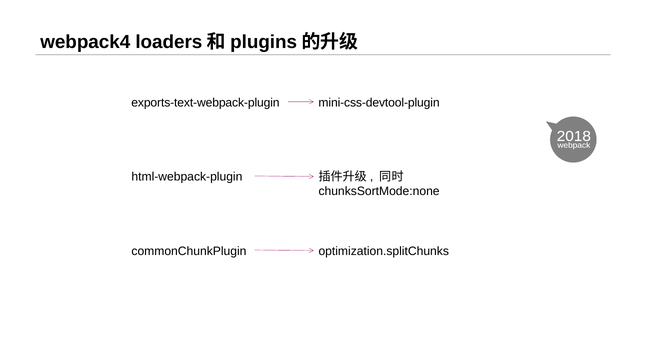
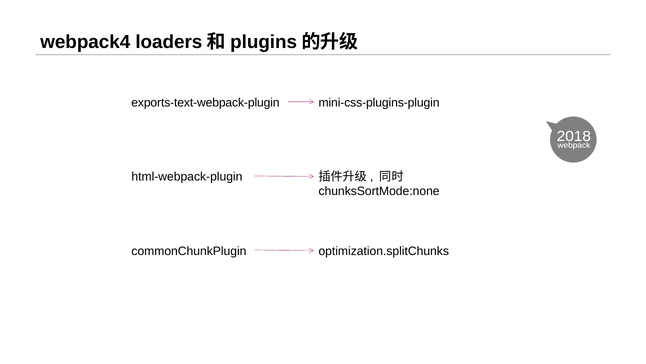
mini-css-devtool-plugin: mini-css-devtool-plugin -> mini-css-plugins-plugin
